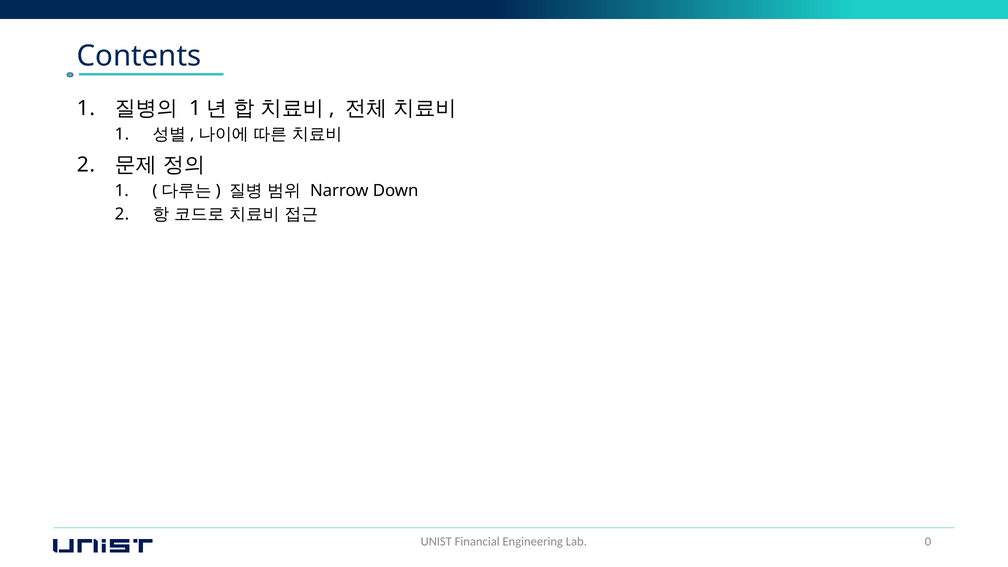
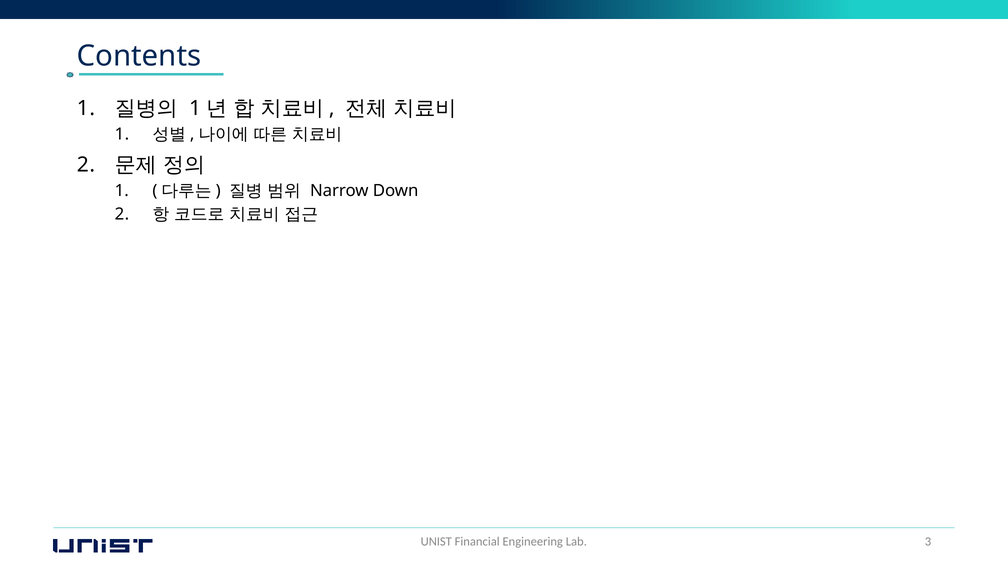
0: 0 -> 3
